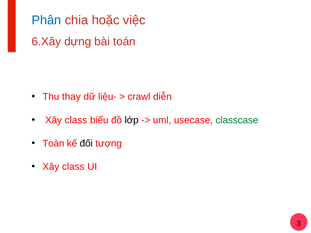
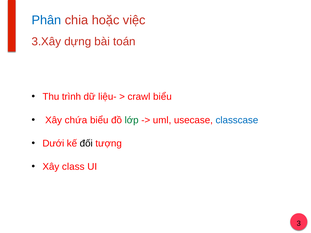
6.Xây: 6.Xây -> 3.Xây
thay: thay -> trình
crawl diễn: diễn -> biểu
class at (76, 120): class -> chứa
lớp colour: black -> green
classcase colour: green -> blue
Toàn: Toàn -> Dưới
